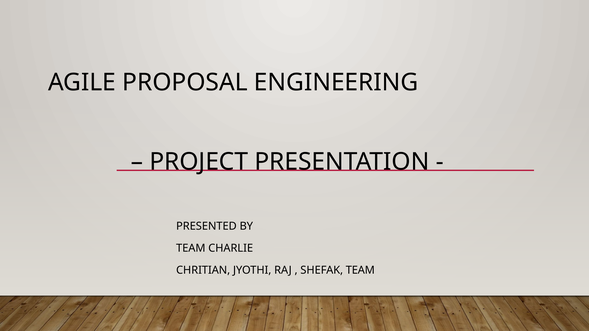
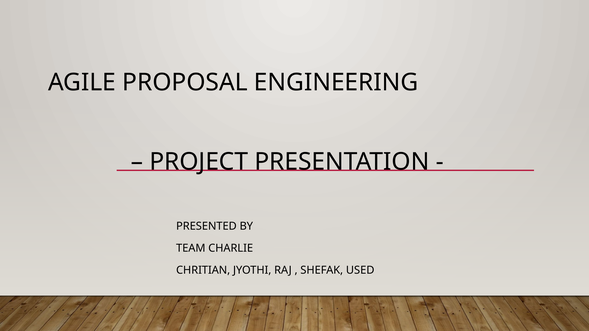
SHEFAK TEAM: TEAM -> USED
